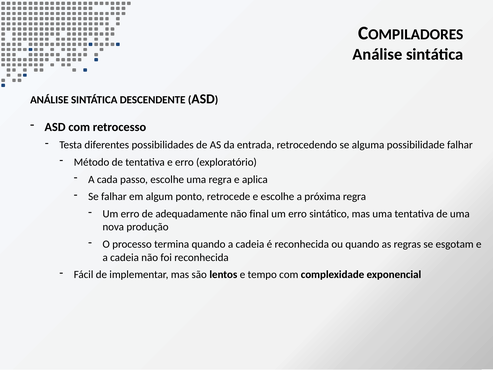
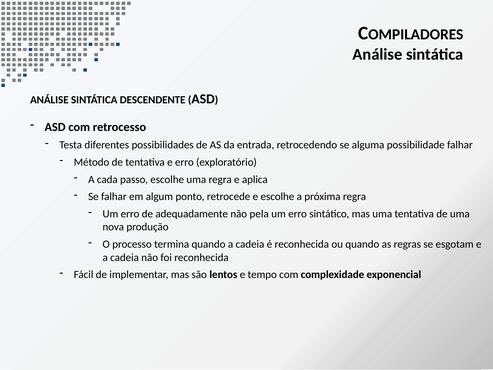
final: final -> pela
